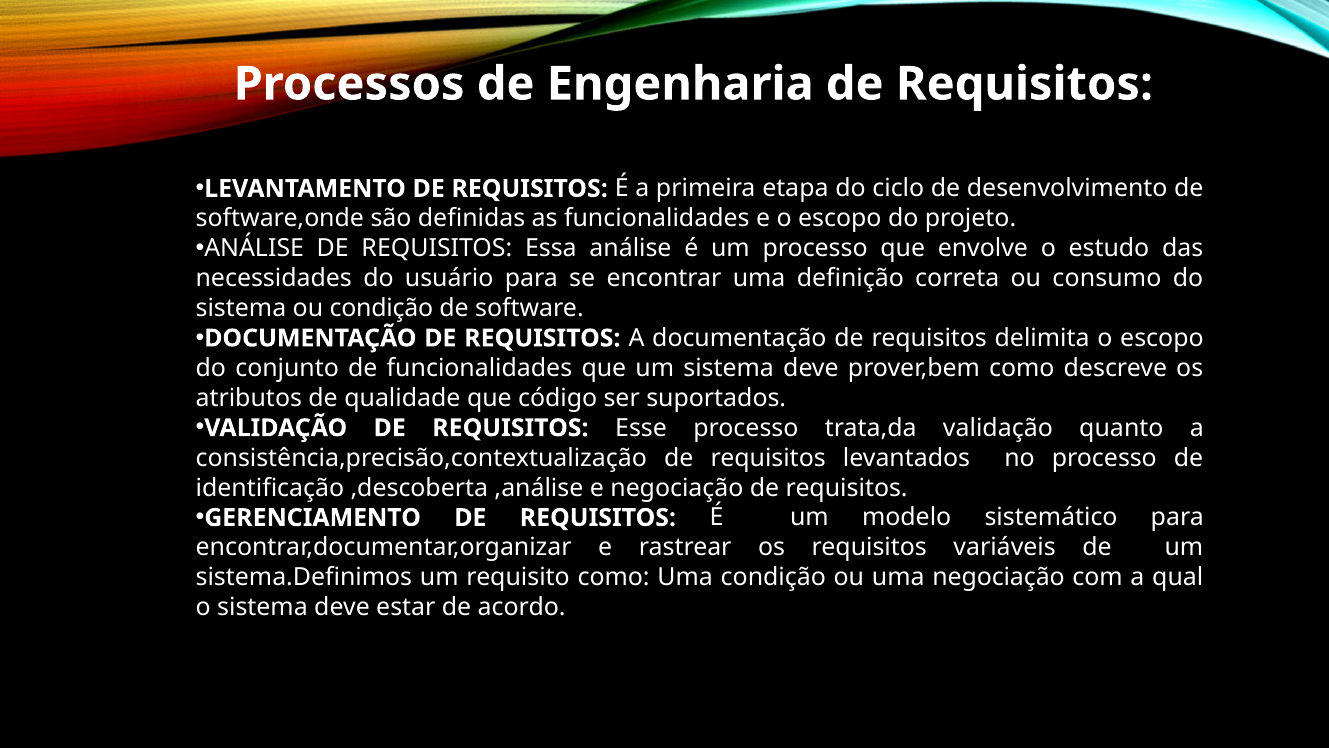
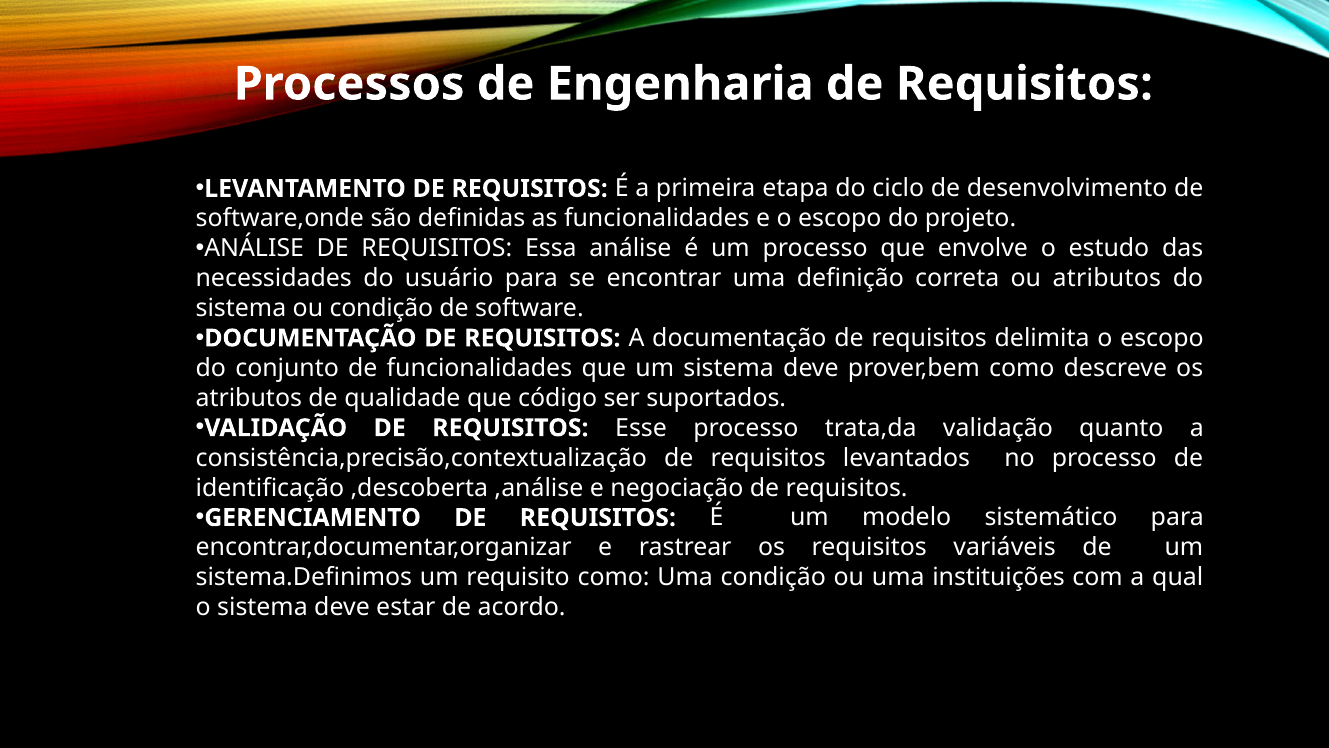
ou consumo: consumo -> atributos
uma negociação: negociação -> instituições
